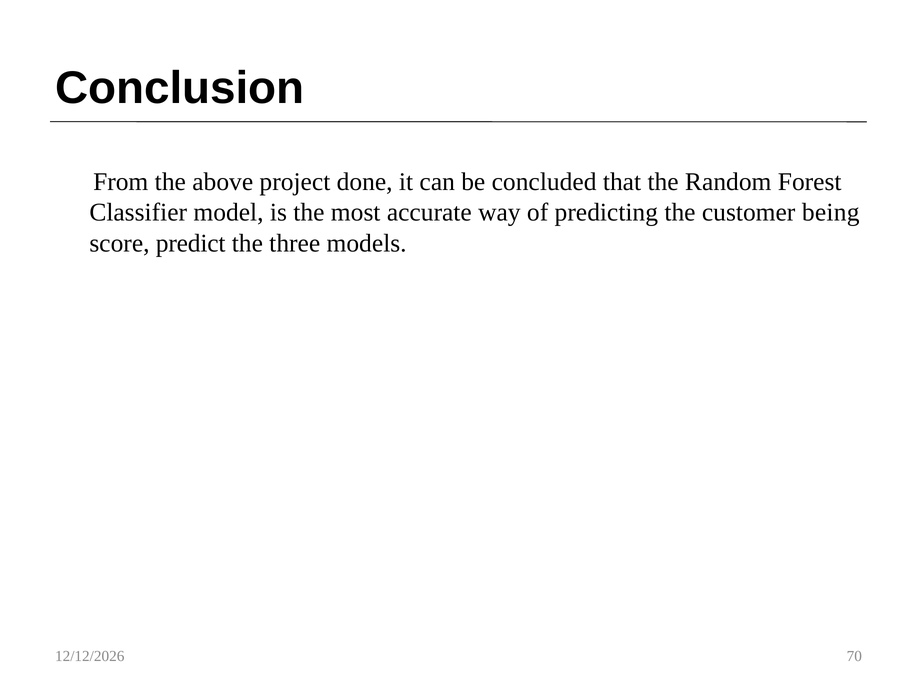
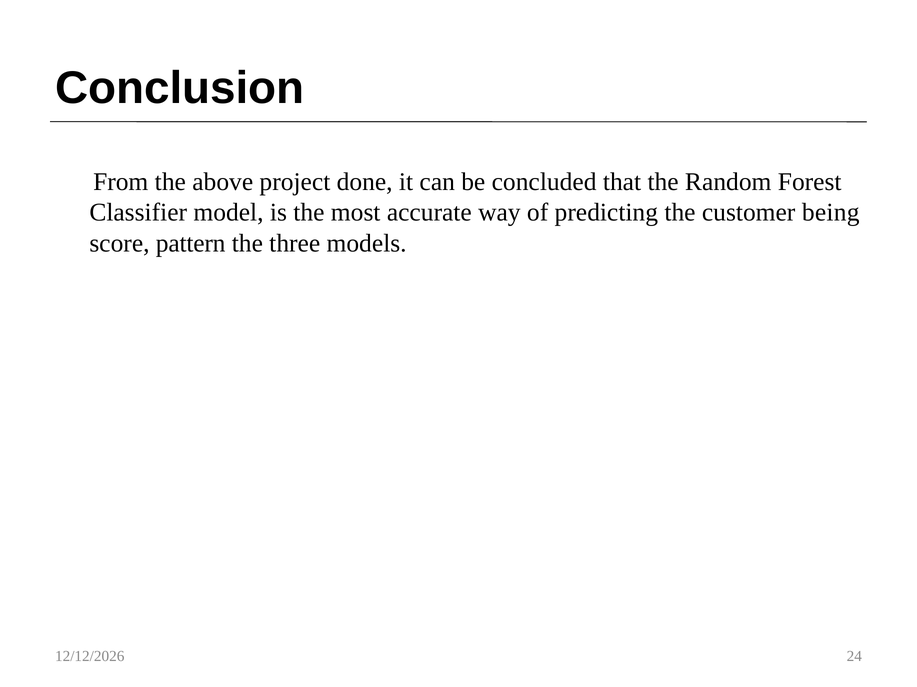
predict: predict -> pattern
70: 70 -> 24
